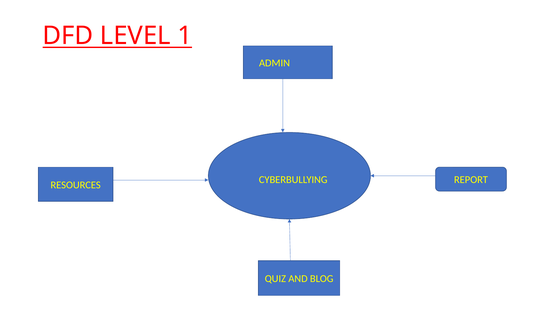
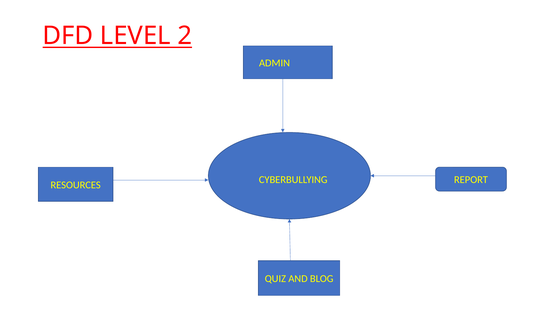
1: 1 -> 2
